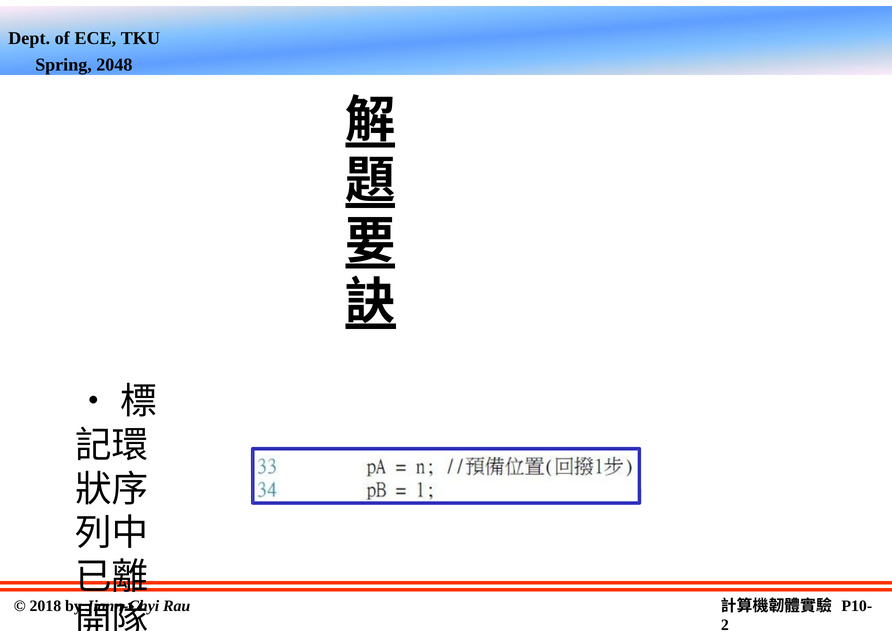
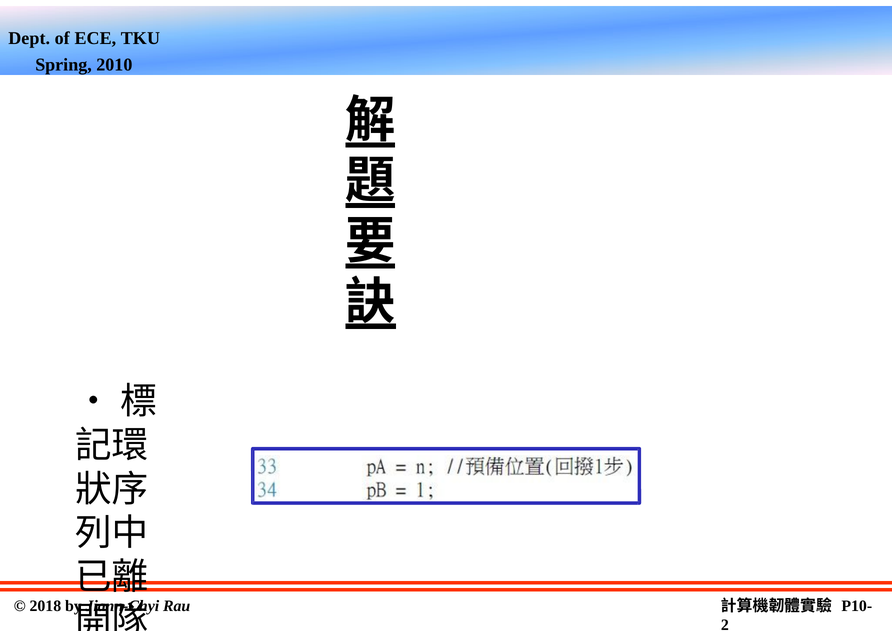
2048: 2048 -> 2010
